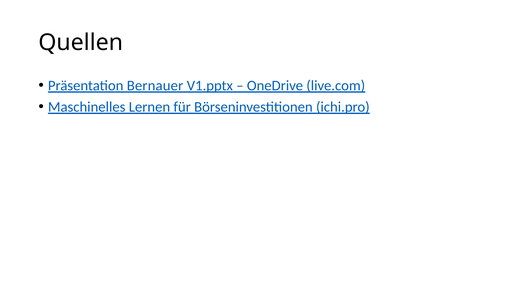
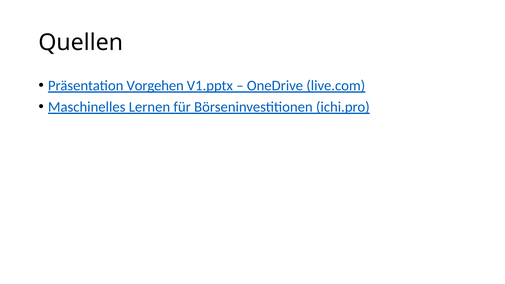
Bernauer: Bernauer -> Vorgehen
